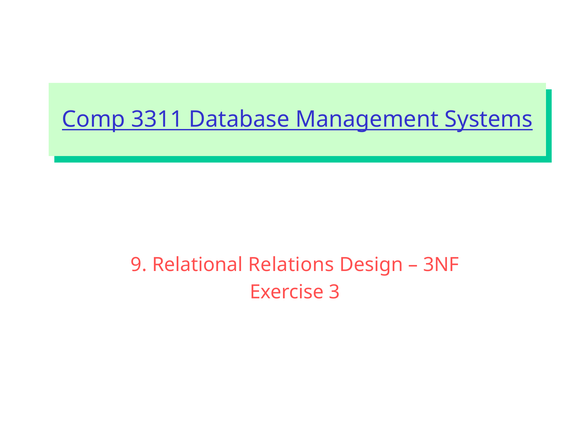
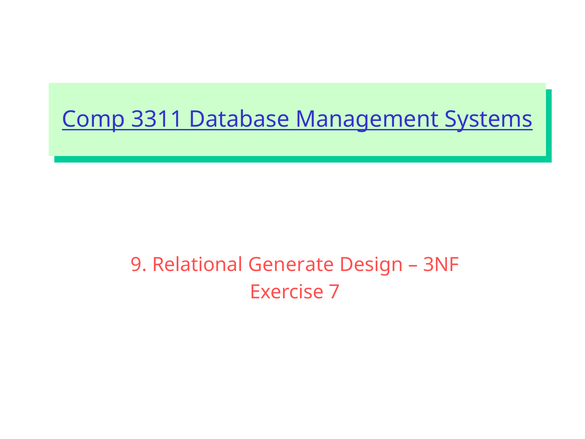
Relations: Relations -> Generate
3: 3 -> 7
